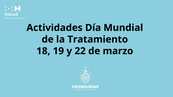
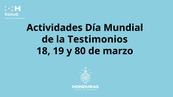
Tratamiento: Tratamiento -> Testimonios
22: 22 -> 80
